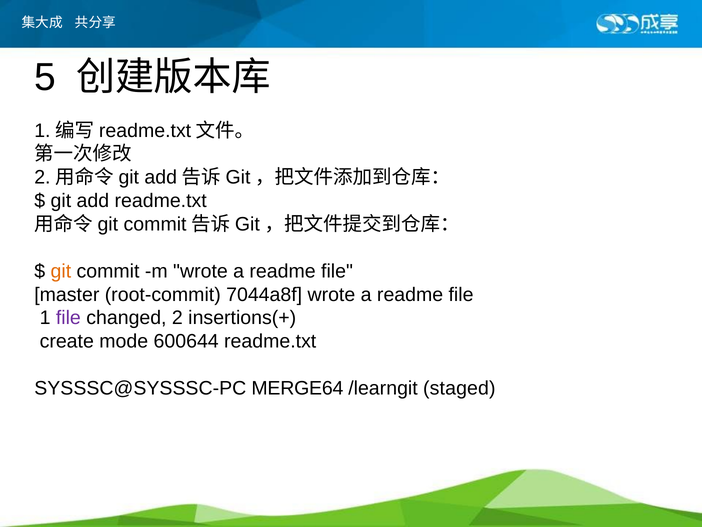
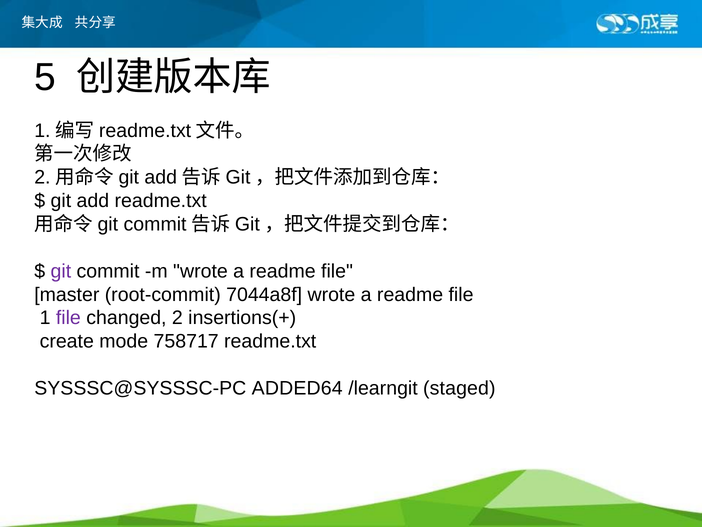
git at (61, 271) colour: orange -> purple
600644: 600644 -> 758717
MERGE64: MERGE64 -> ADDED64
